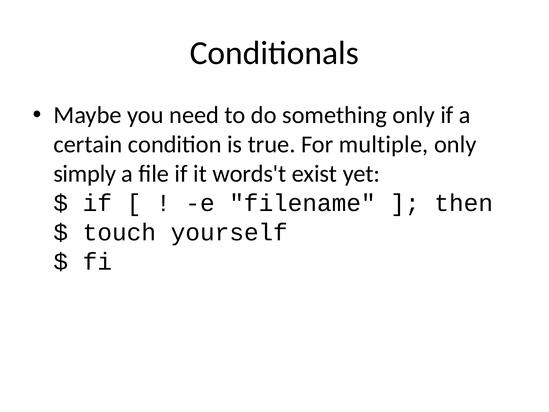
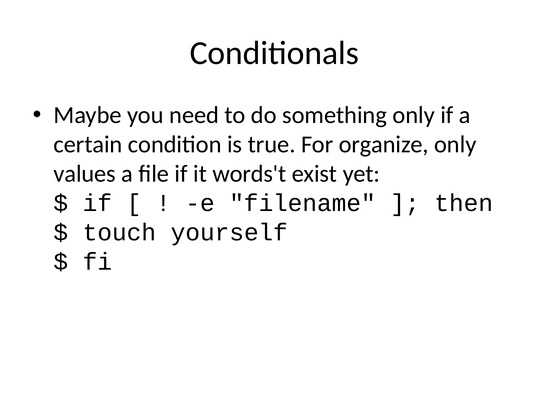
multiple: multiple -> organize
simply: simply -> values
